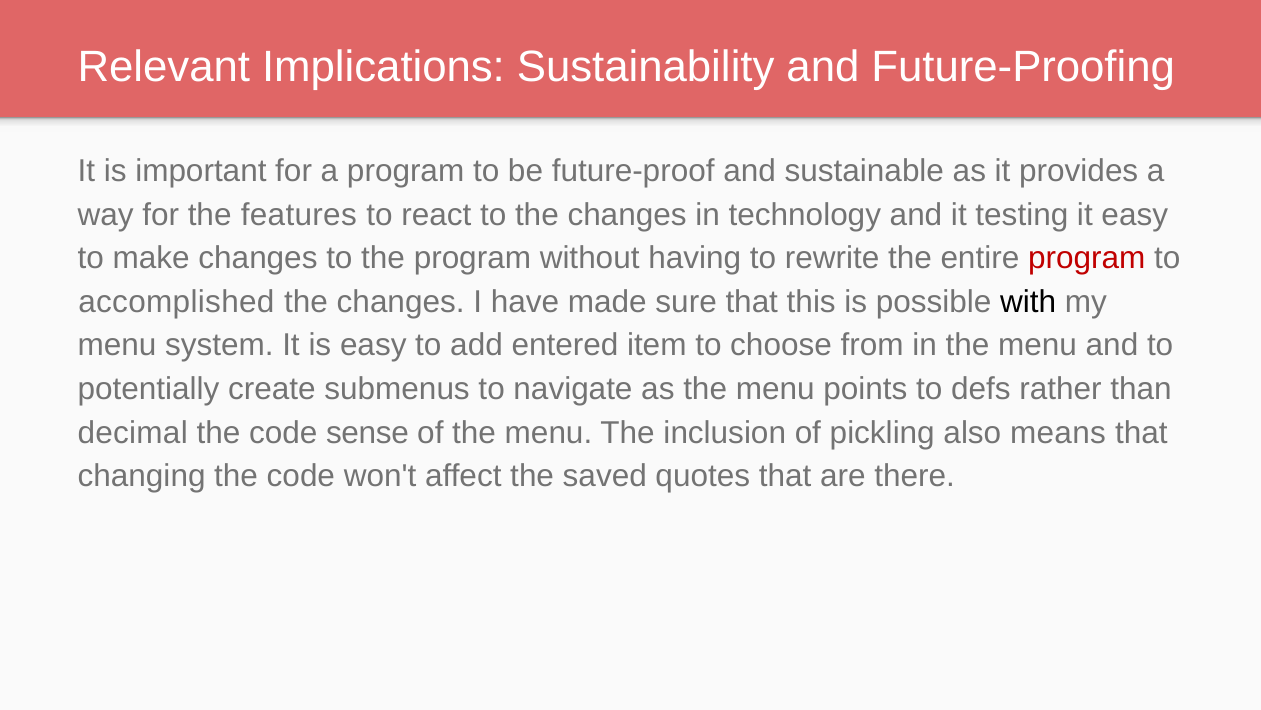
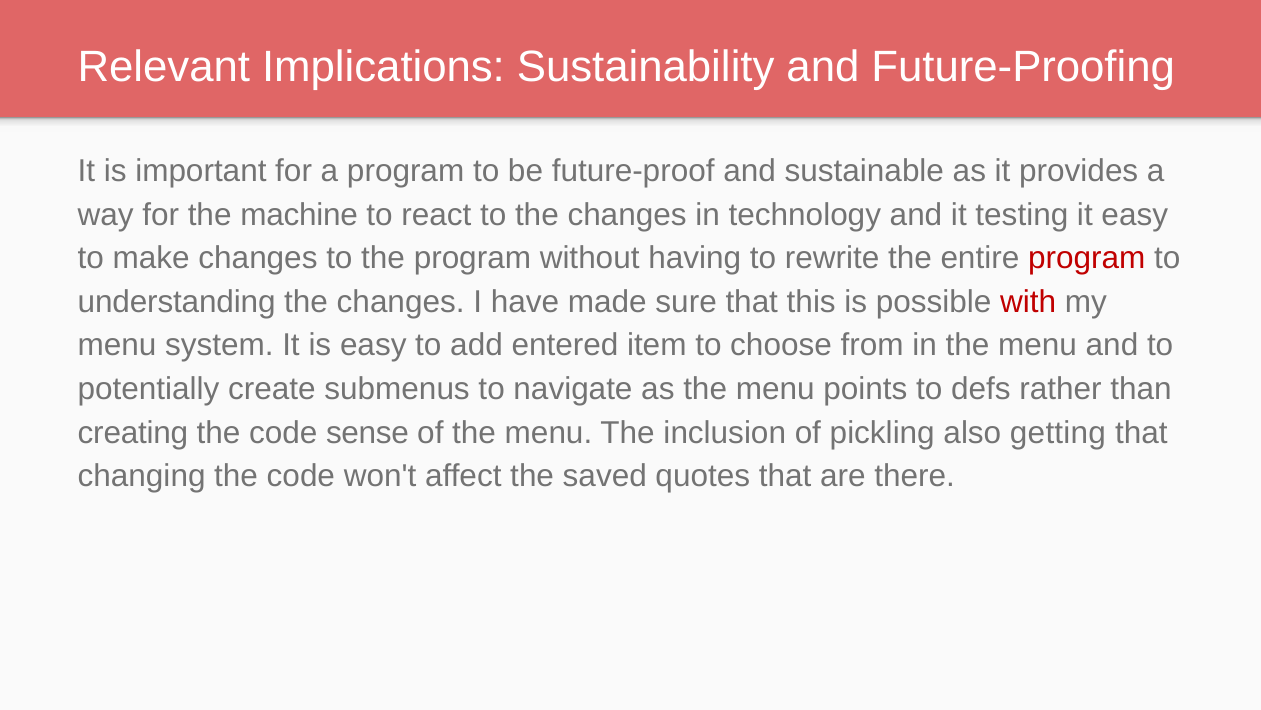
features: features -> machine
accomplished: accomplished -> understanding
with colour: black -> red
decimal: decimal -> creating
means: means -> getting
